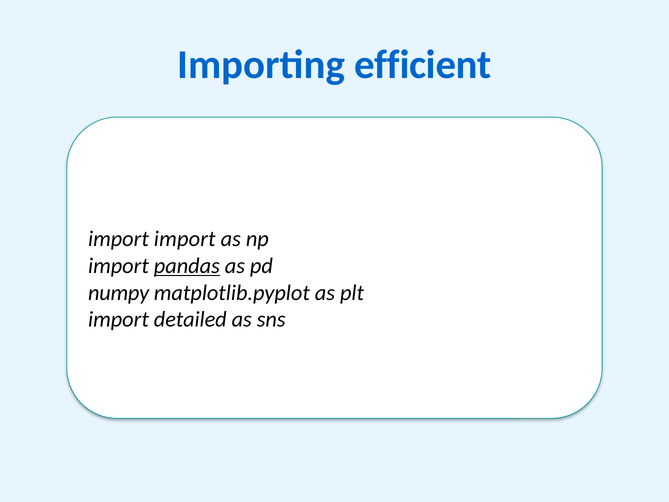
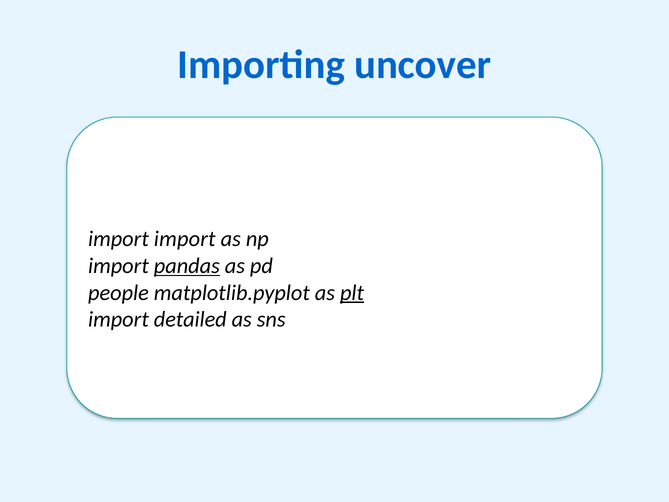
efficient: efficient -> uncover
numpy: numpy -> people
plt underline: none -> present
